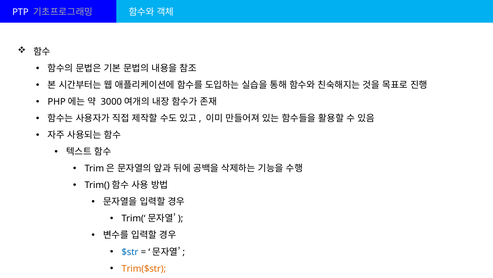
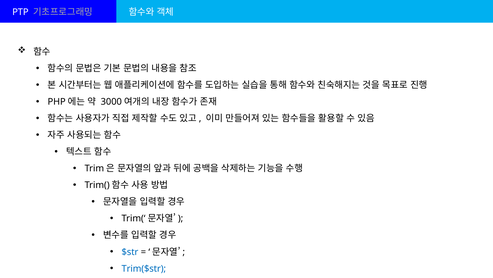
Trim($str colour: orange -> blue
